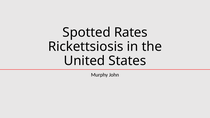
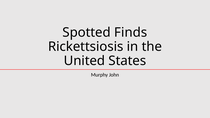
Rates: Rates -> Finds
